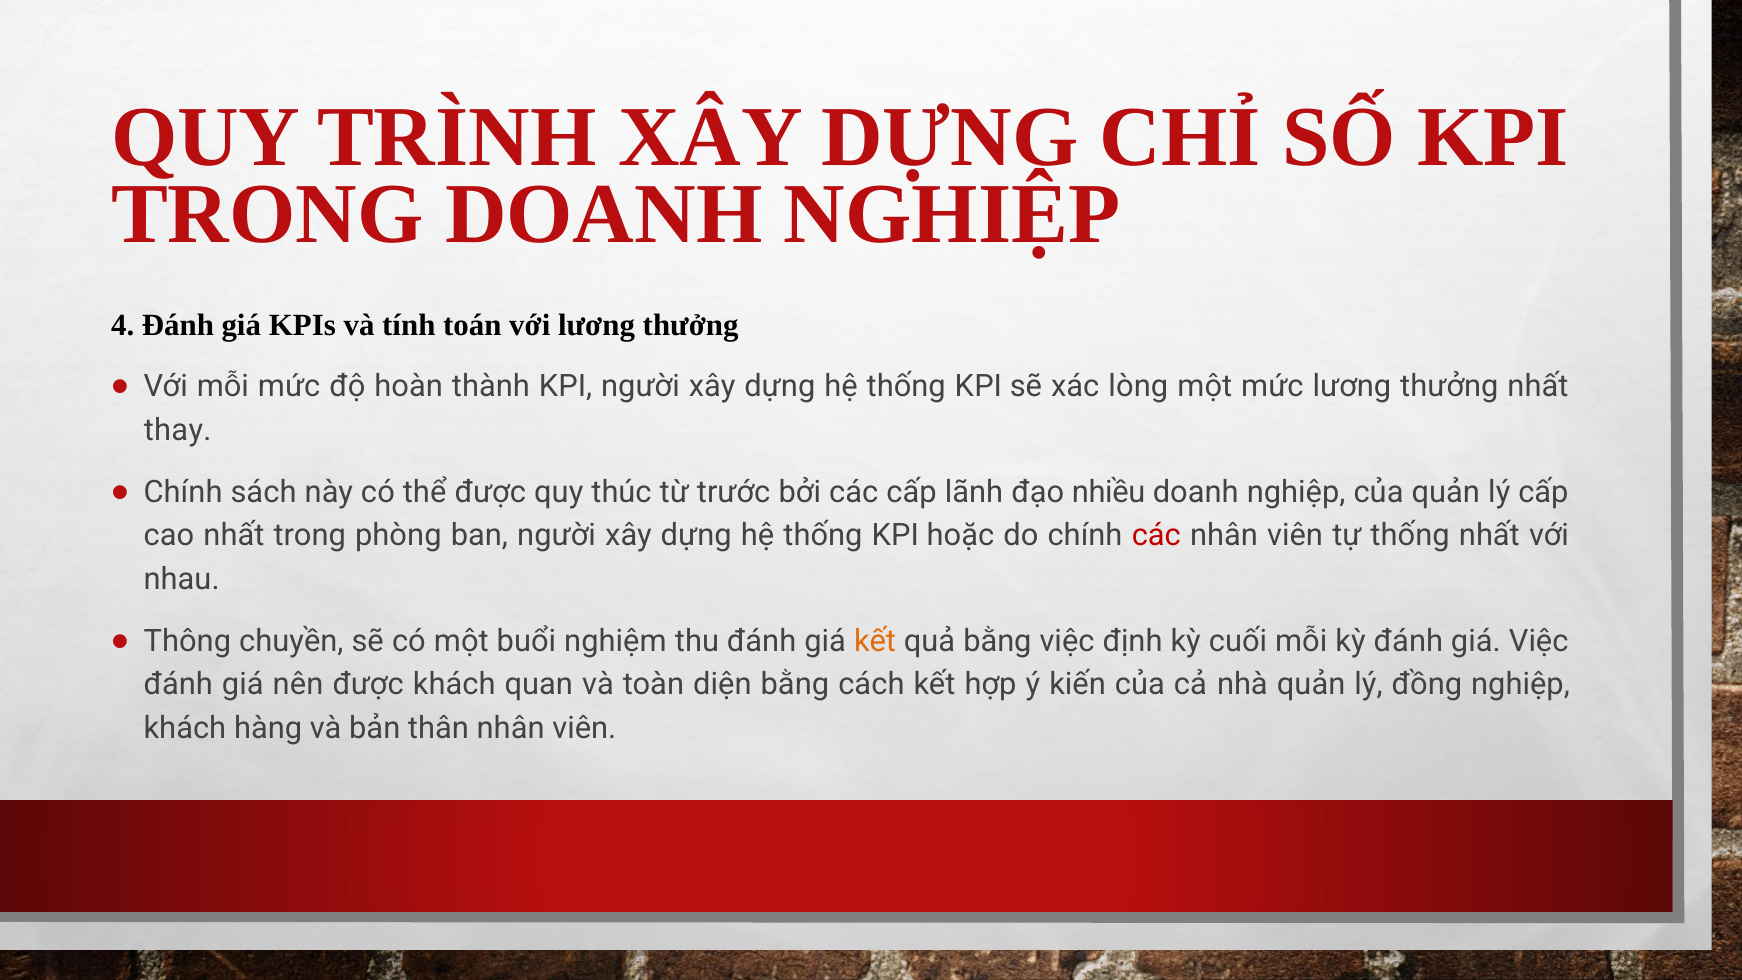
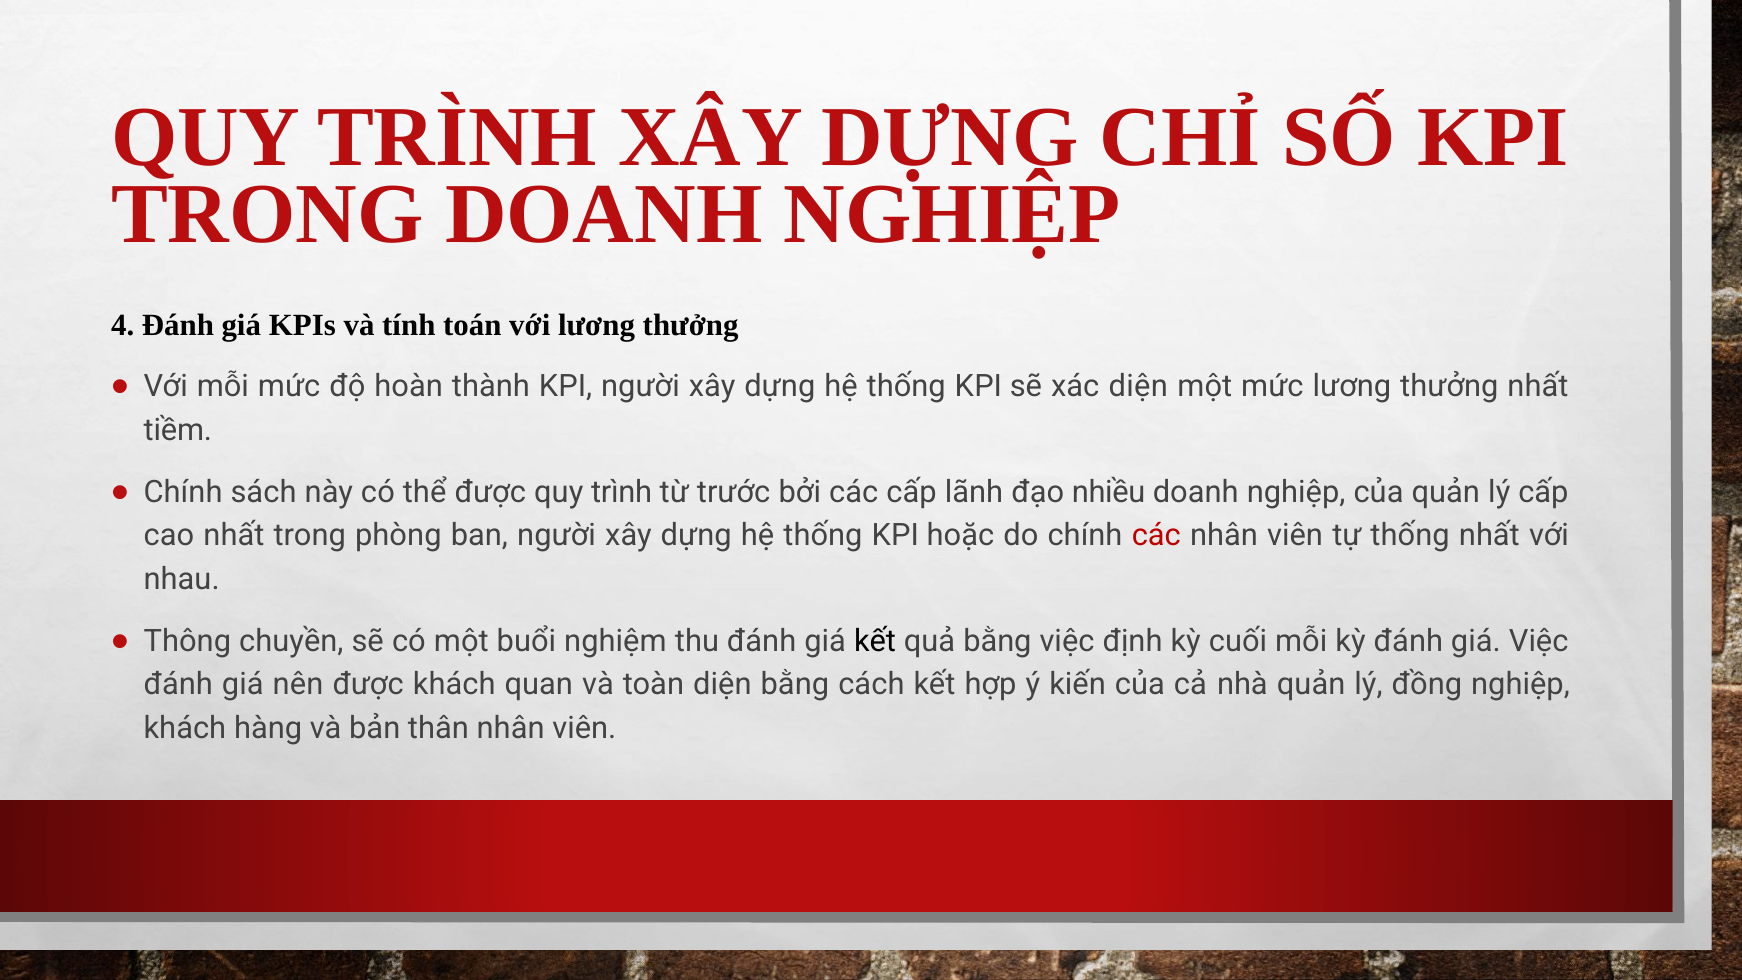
xác lòng: lòng -> diện
thay: thay -> tiềm
được quy thúc: thúc -> trình
kết at (875, 641) colour: orange -> black
